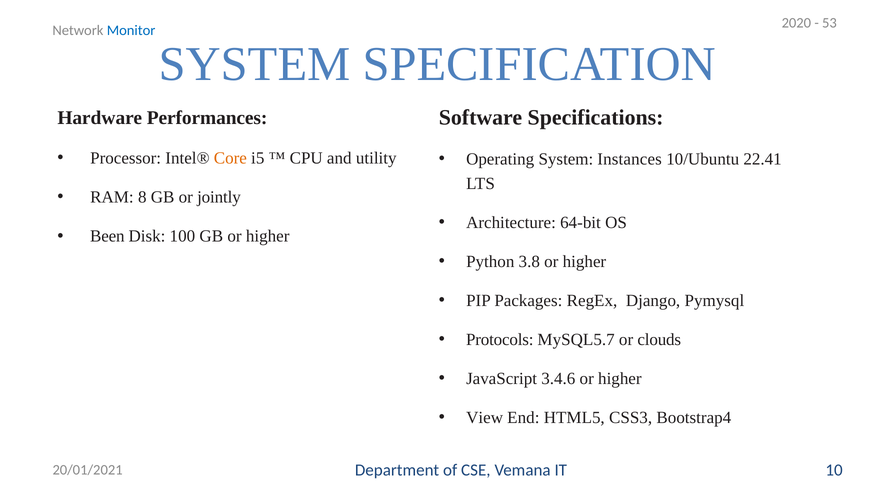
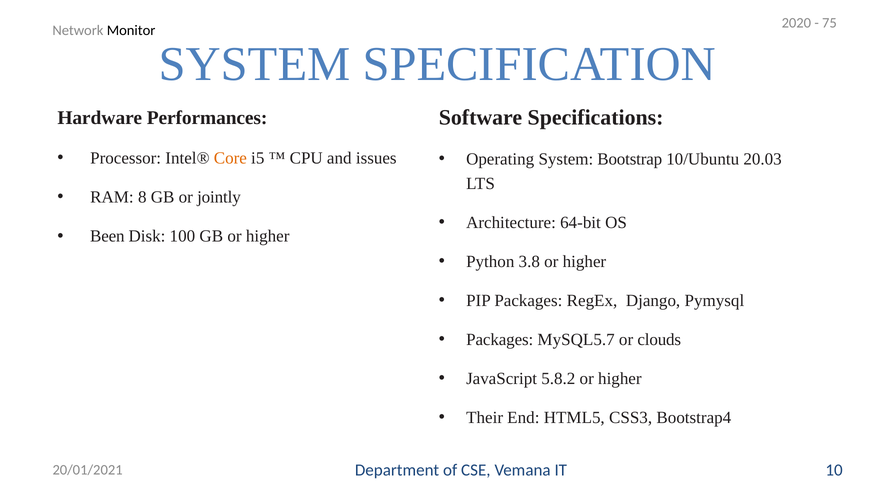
53: 53 -> 75
Monitor colour: blue -> black
utility: utility -> issues
Instances: Instances -> Bootstrap
22.41: 22.41 -> 20.03
Protocols at (500, 340): Protocols -> Packages
3.4.6: 3.4.6 -> 5.8.2
View: View -> Their
